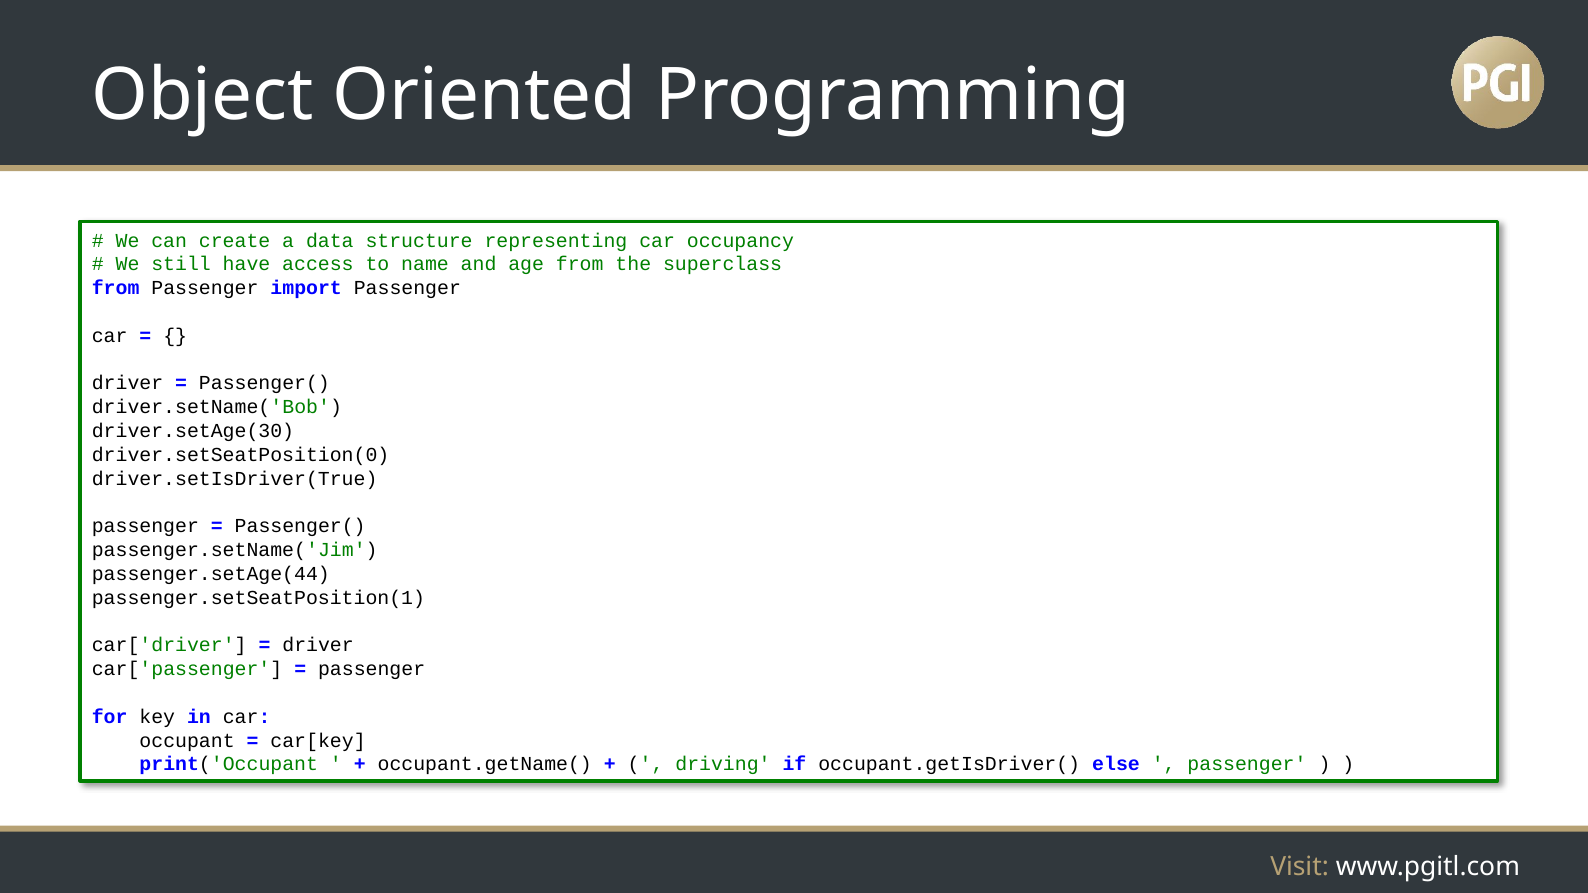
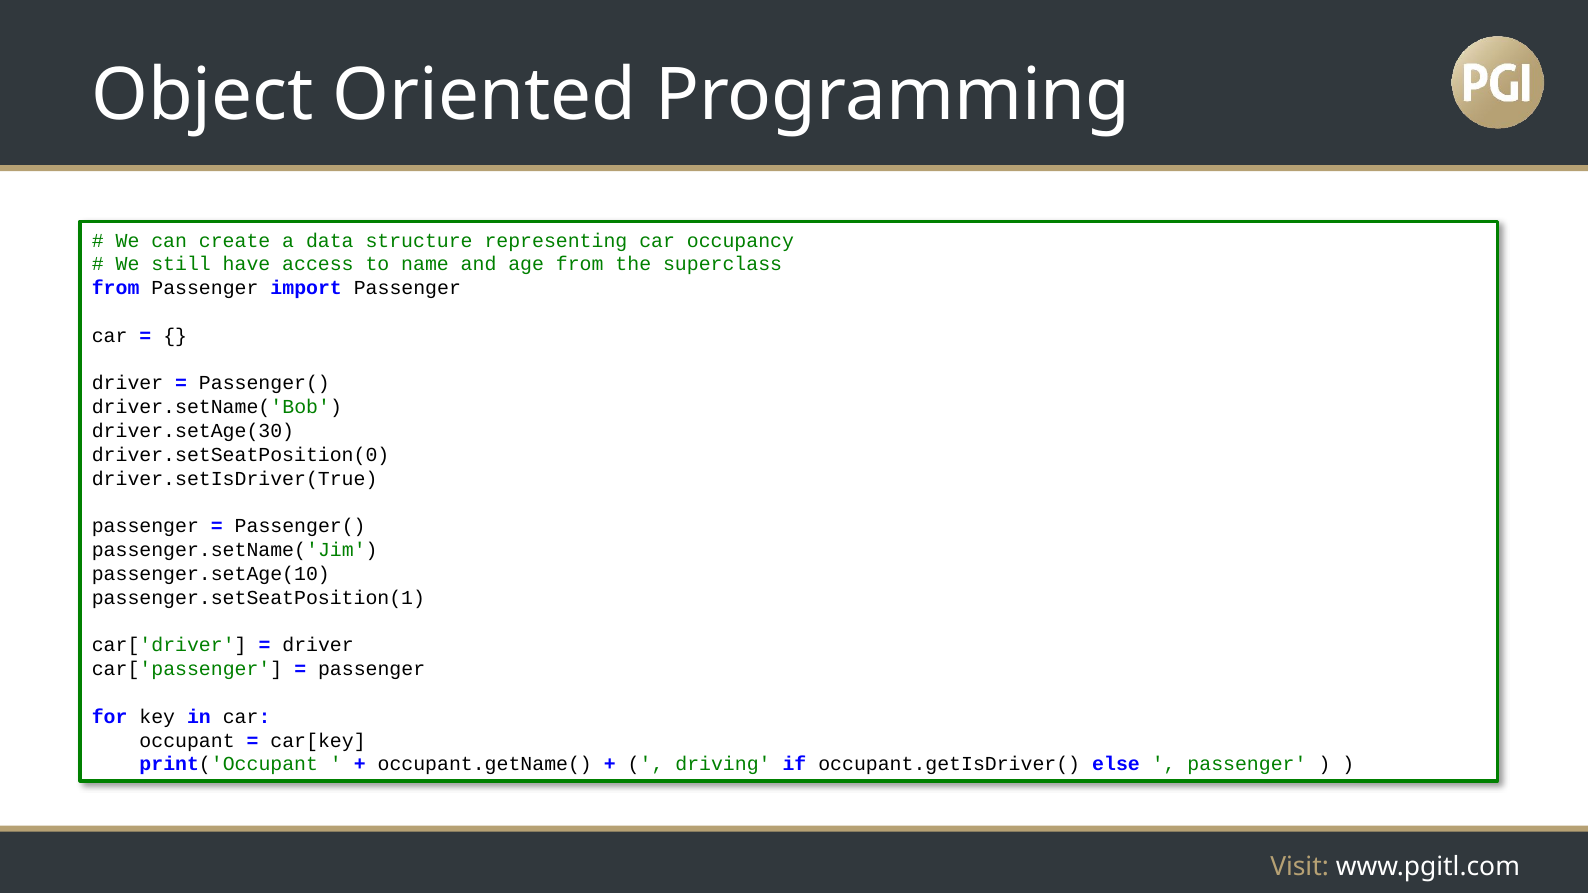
passenger.setAge(44: passenger.setAge(44 -> passenger.setAge(10
